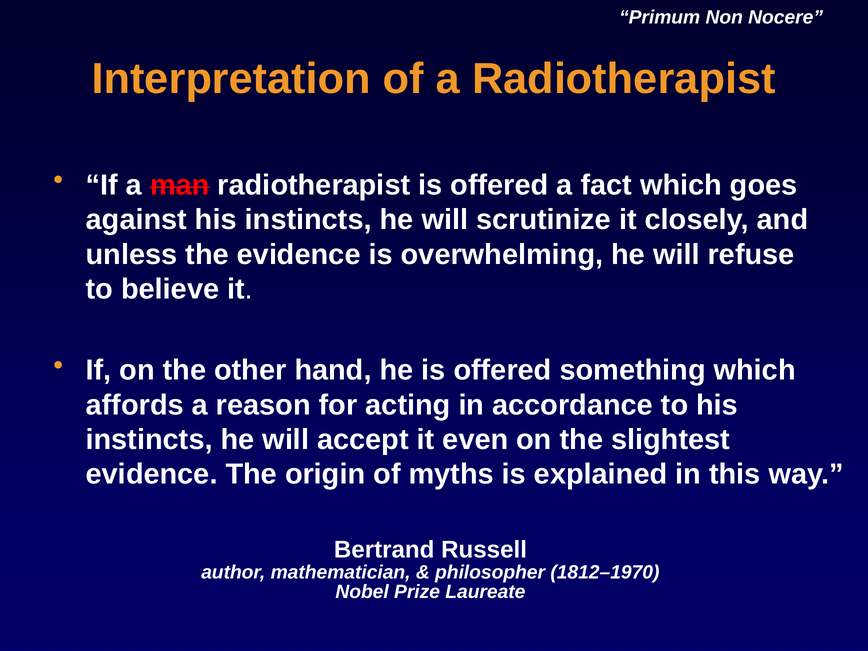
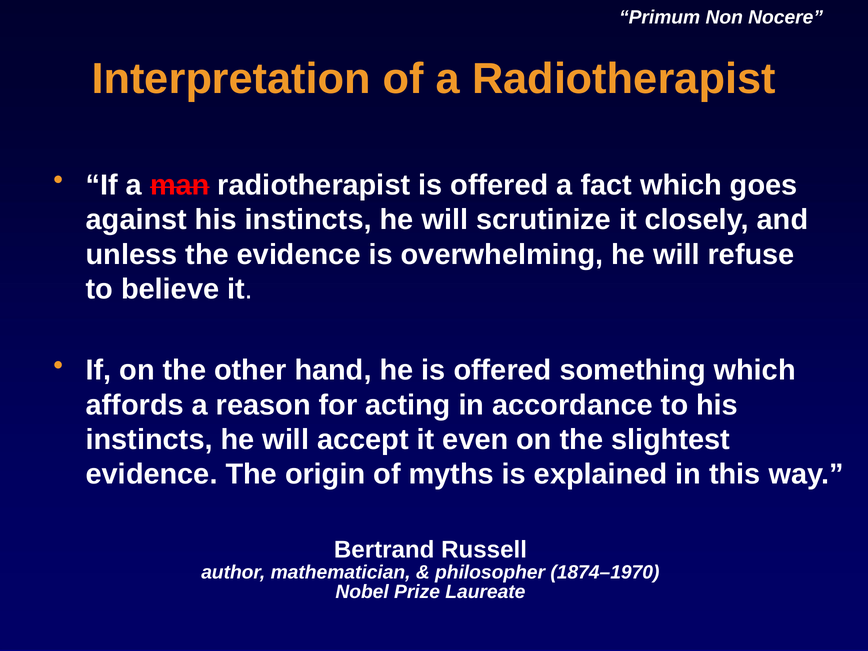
1812–1970: 1812–1970 -> 1874–1970
